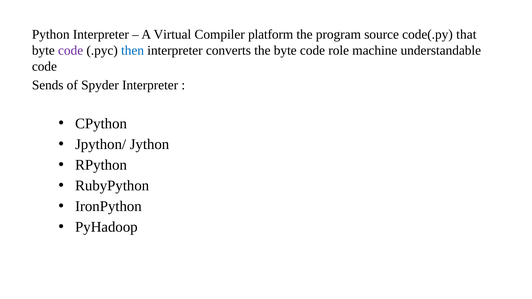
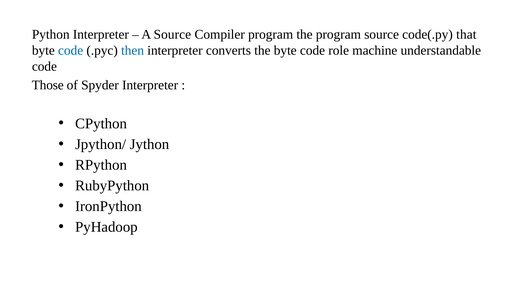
A Virtual: Virtual -> Source
Compiler platform: platform -> program
code at (71, 51) colour: purple -> blue
Sends: Sends -> Those
